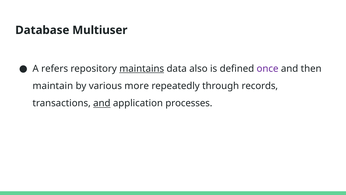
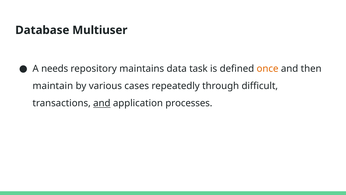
refers: refers -> needs
maintains underline: present -> none
also: also -> task
once colour: purple -> orange
more: more -> cases
records: records -> difficult
